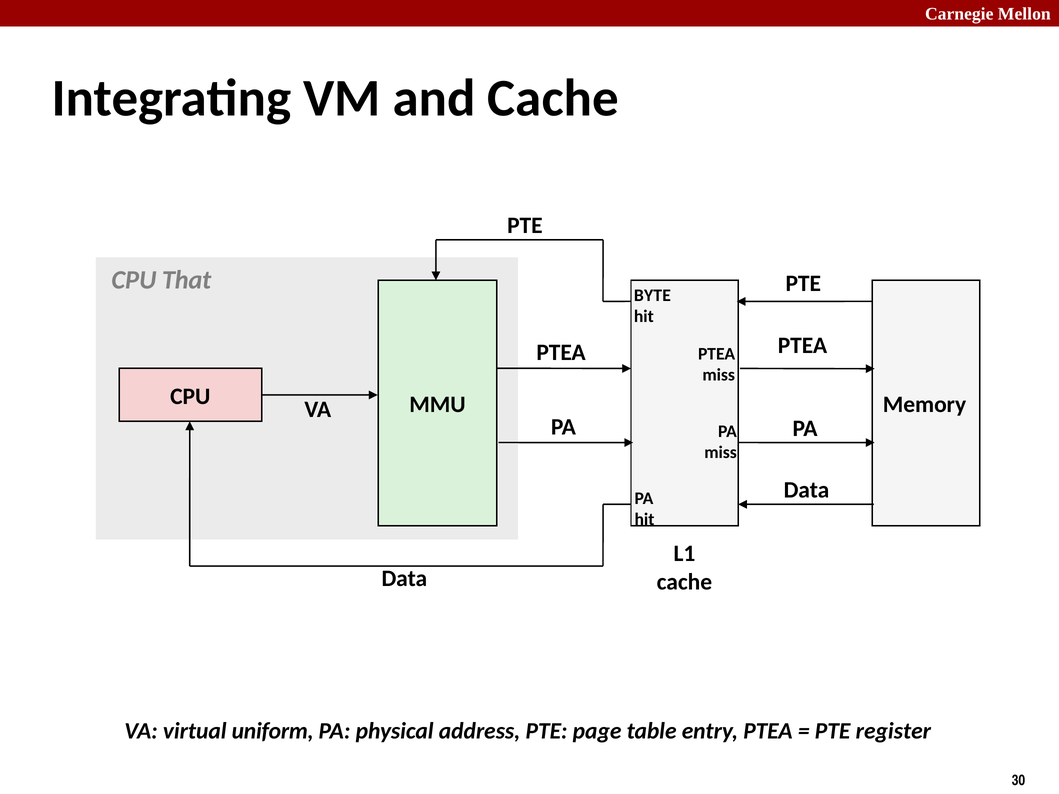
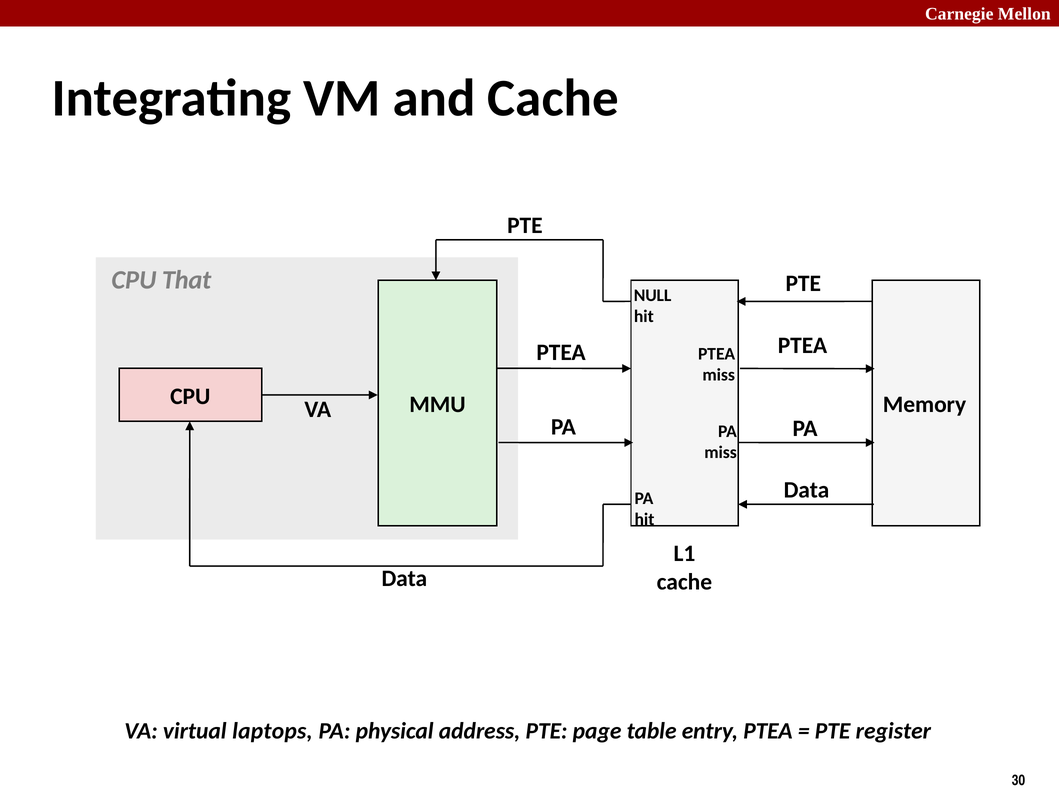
BYTE: BYTE -> NULL
uniform: uniform -> laptops
